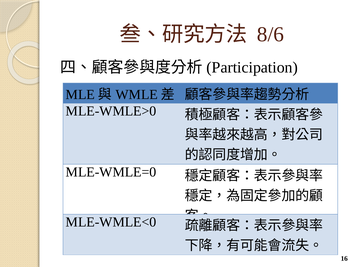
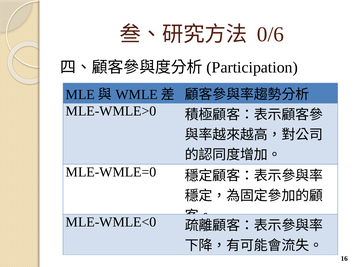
8/6: 8/6 -> 0/6
